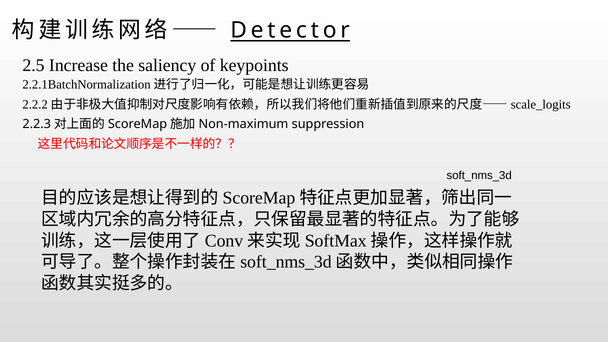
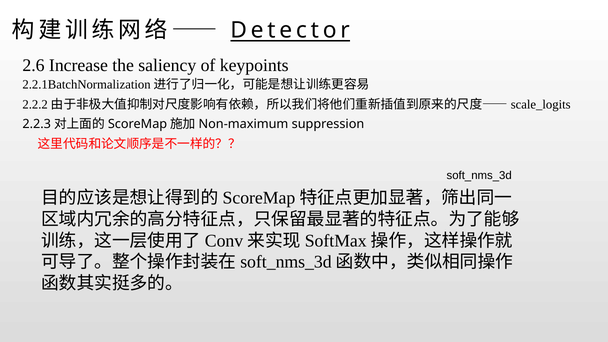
2.5: 2.5 -> 2.6
